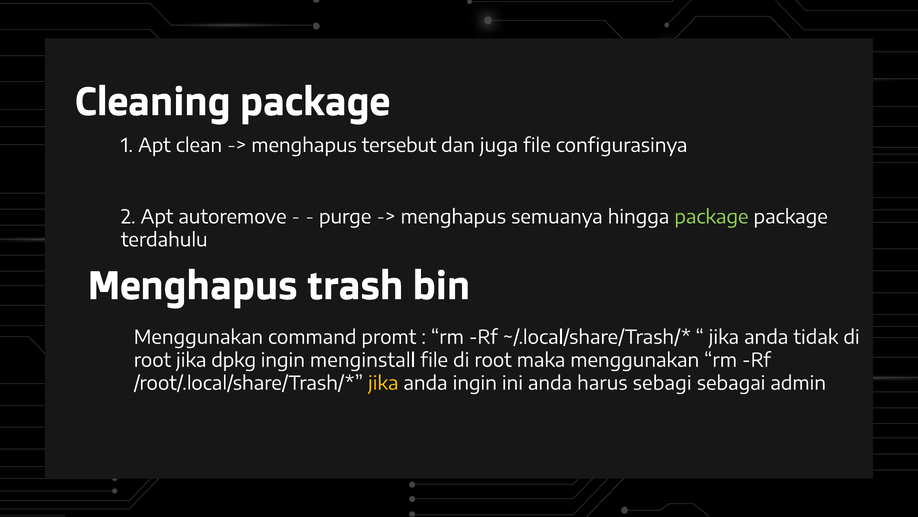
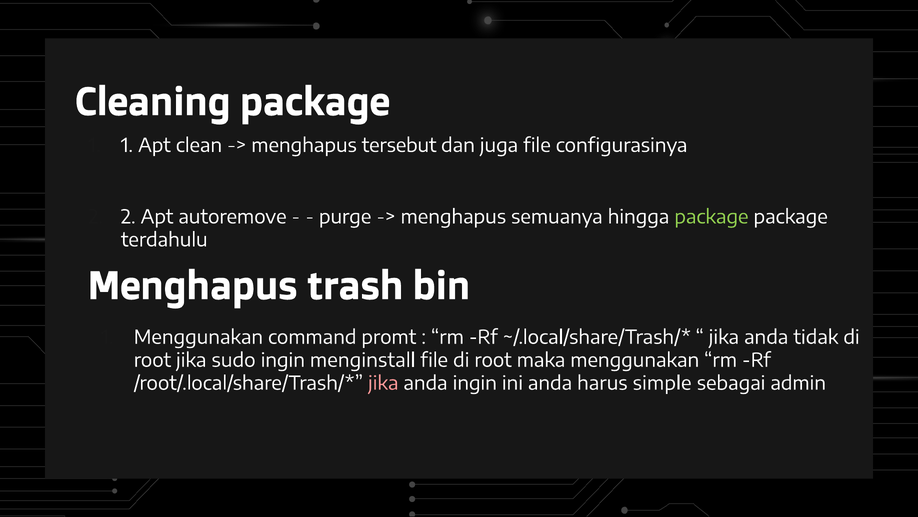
dpkg: dpkg -> sudo
jika at (383, 383) colour: yellow -> pink
sebagi: sebagi -> simple
